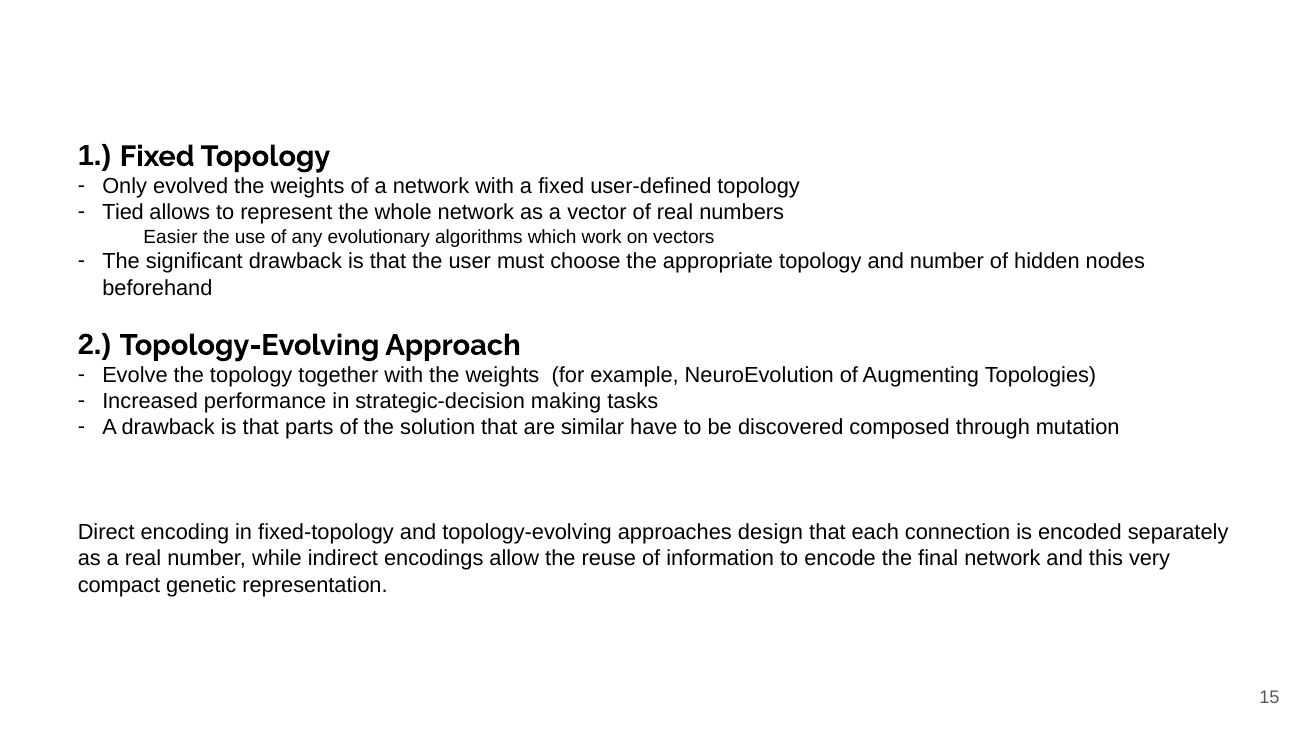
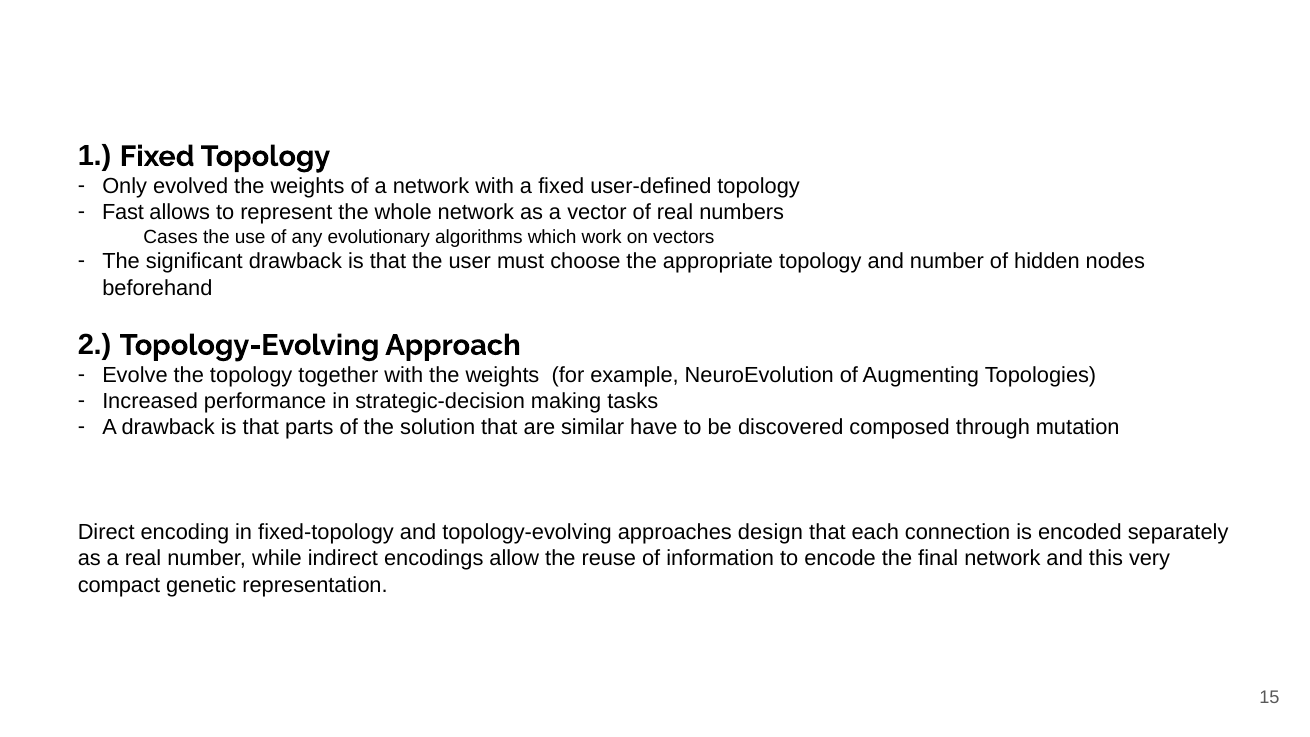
Tied: Tied -> Fast
Easier: Easier -> Cases
